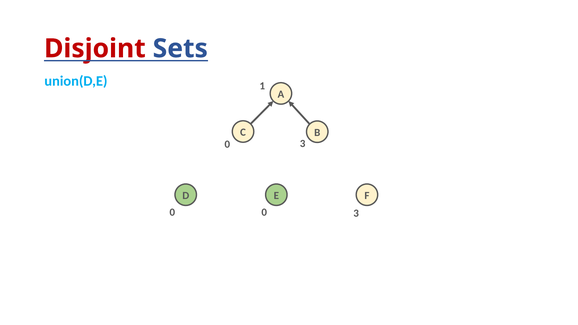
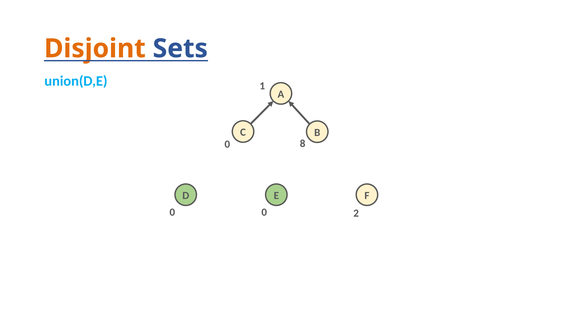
Disjoint colour: red -> orange
3 at (303, 144): 3 -> 8
0 0 3: 3 -> 2
